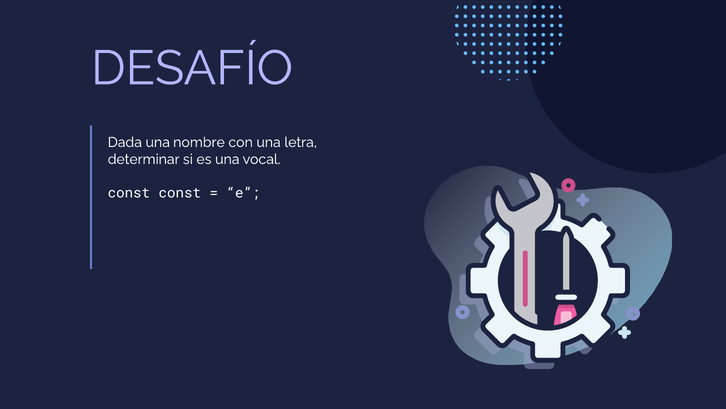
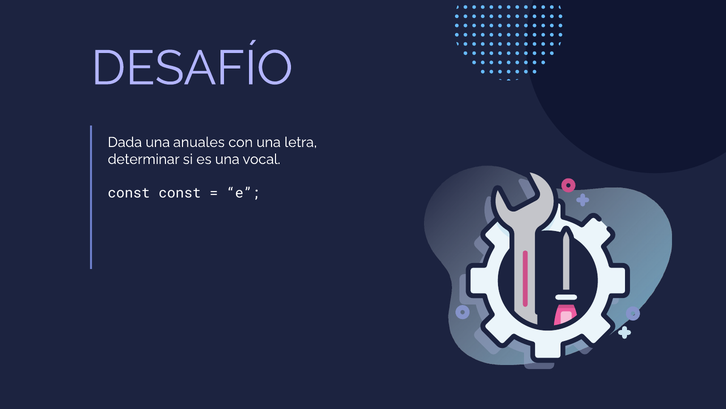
nombre: nombre -> anuales
